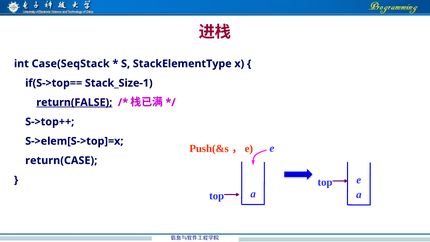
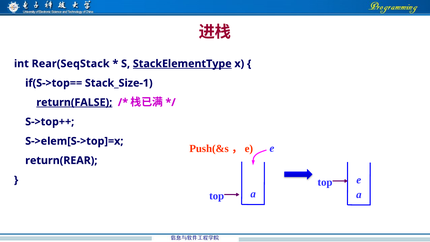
Case(SeqStack: Case(SeqStack -> Rear(SeqStack
StackElementType underline: none -> present
return(CASE: return(CASE -> return(REAR
